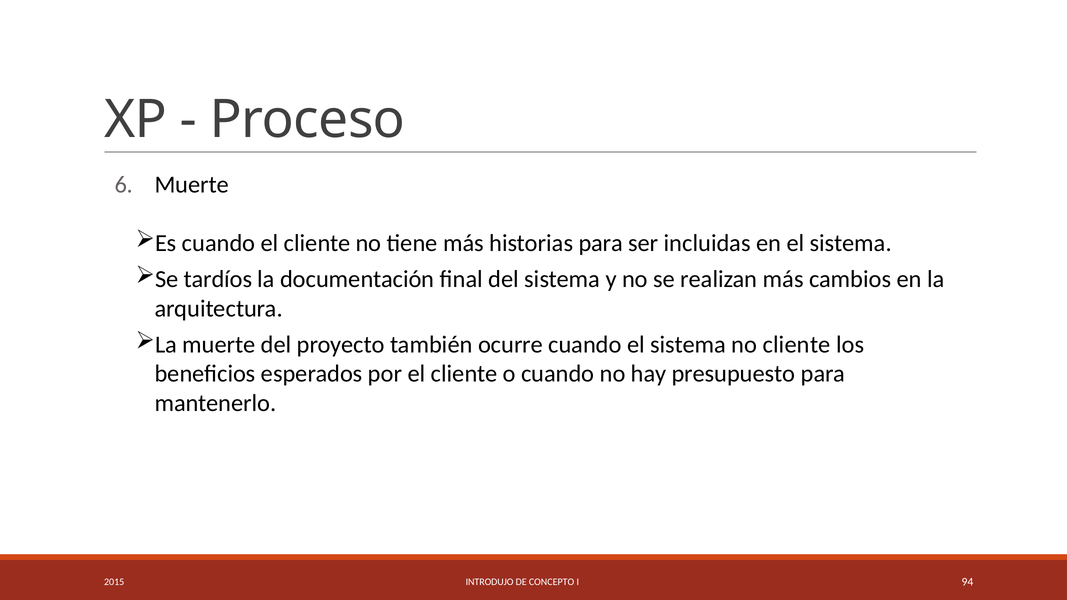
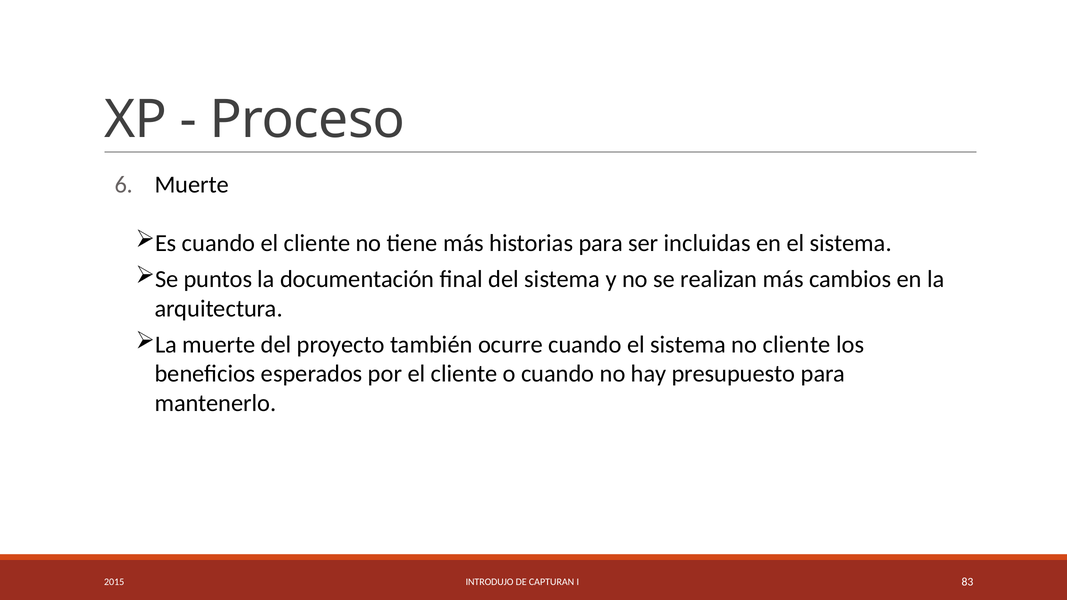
tardíos: tardíos -> puntos
CONCEPTO: CONCEPTO -> CAPTURAN
94: 94 -> 83
